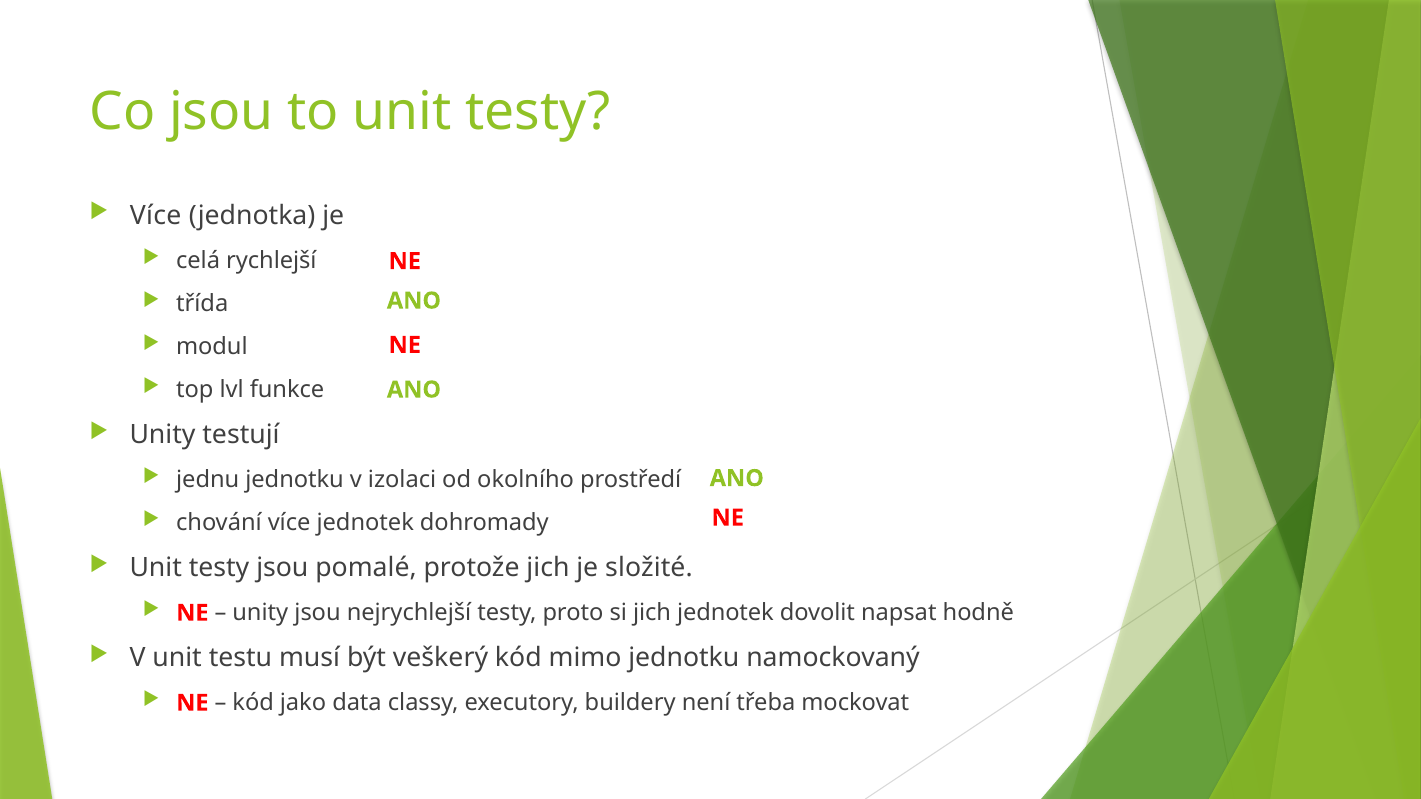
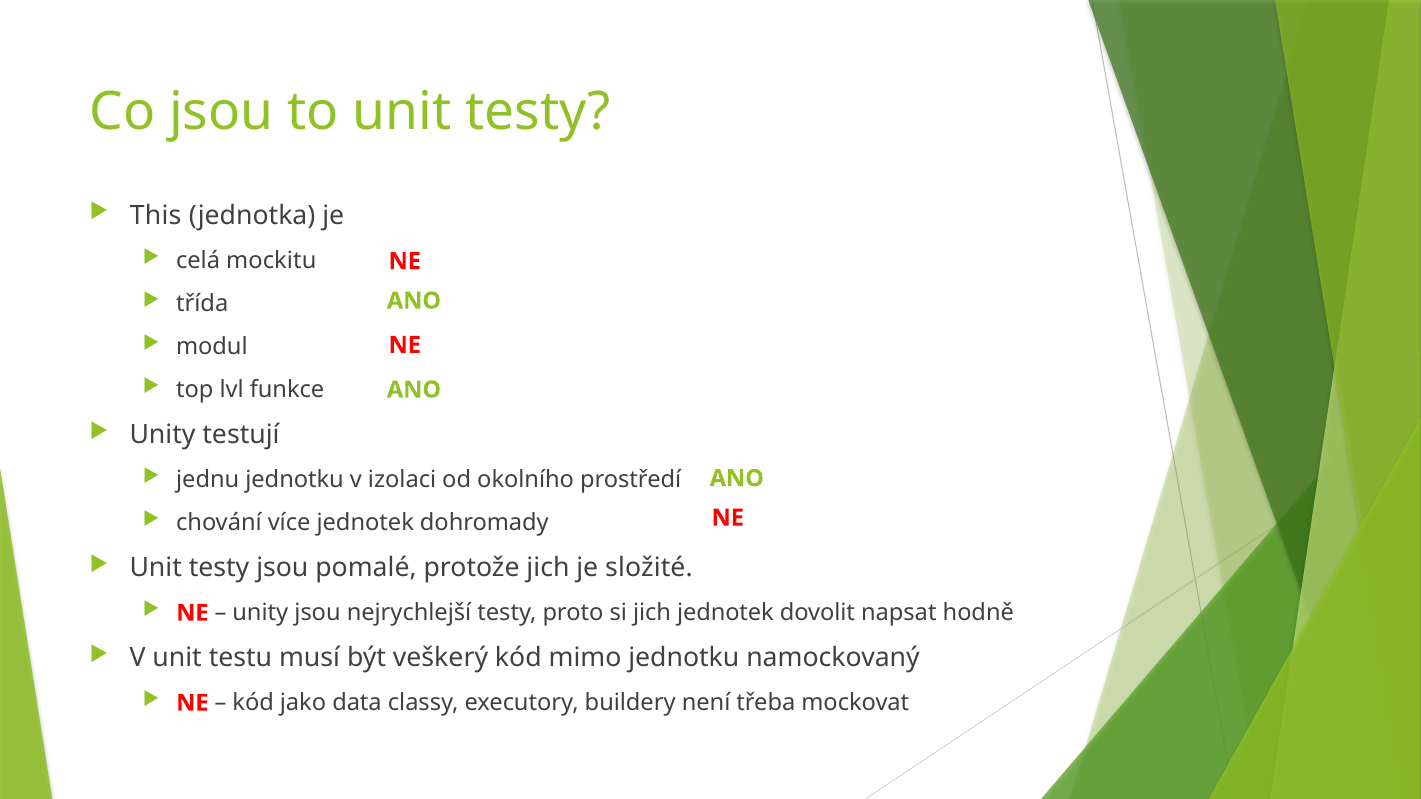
Více at (156, 216): Více -> This
rychlejší: rychlejší -> mockitu
